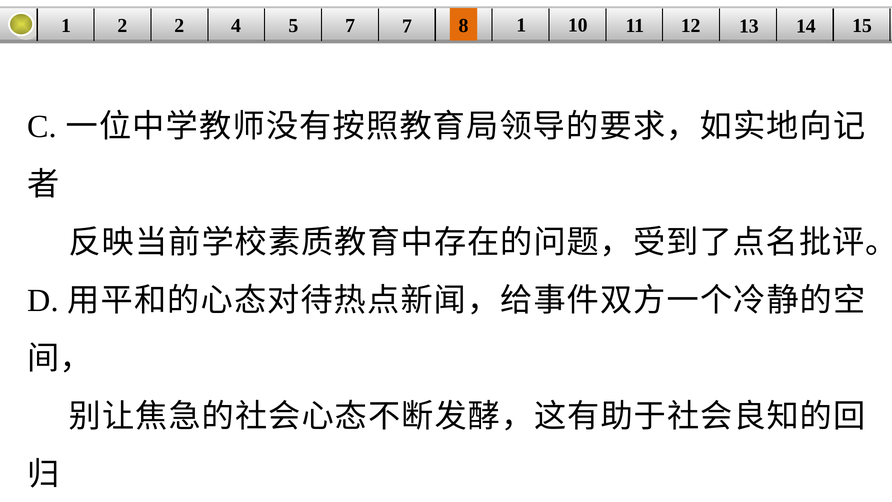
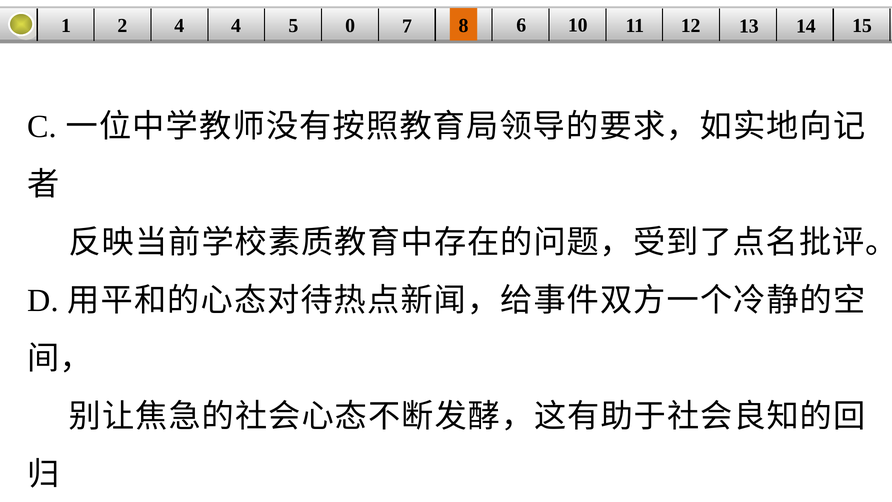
2 2: 2 -> 4
5 7: 7 -> 0
8 1: 1 -> 6
